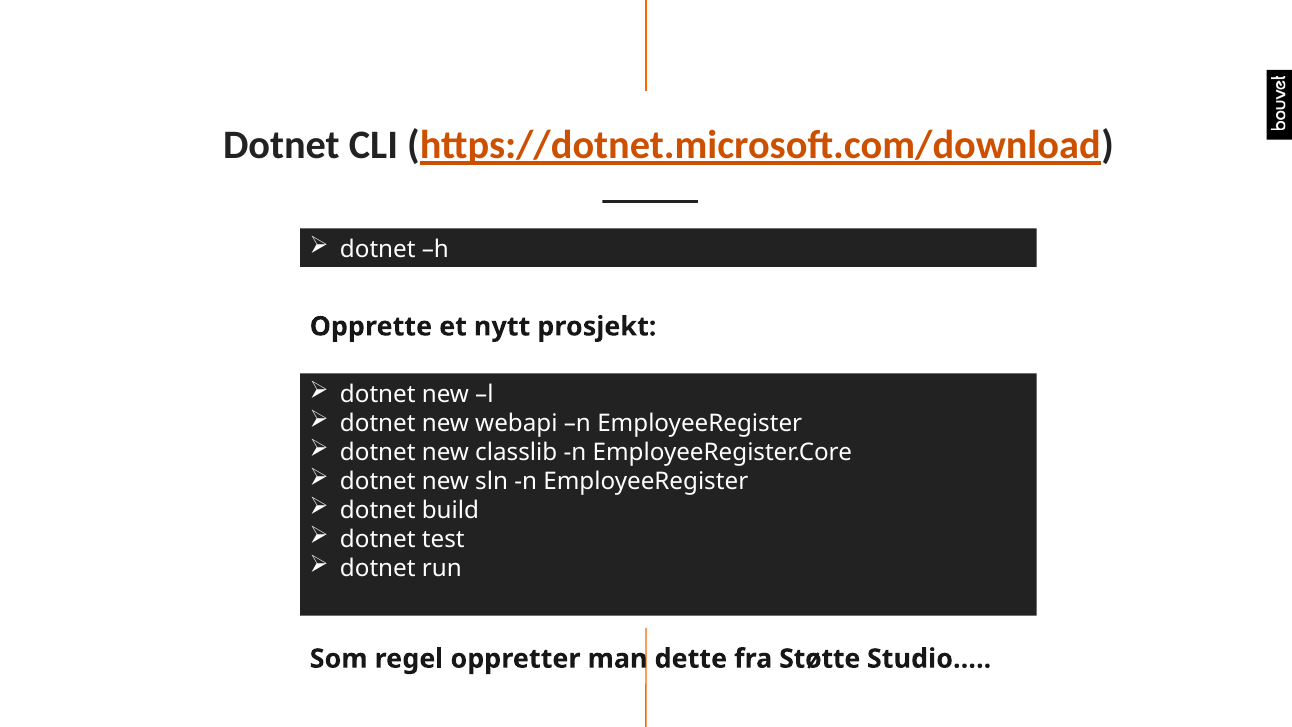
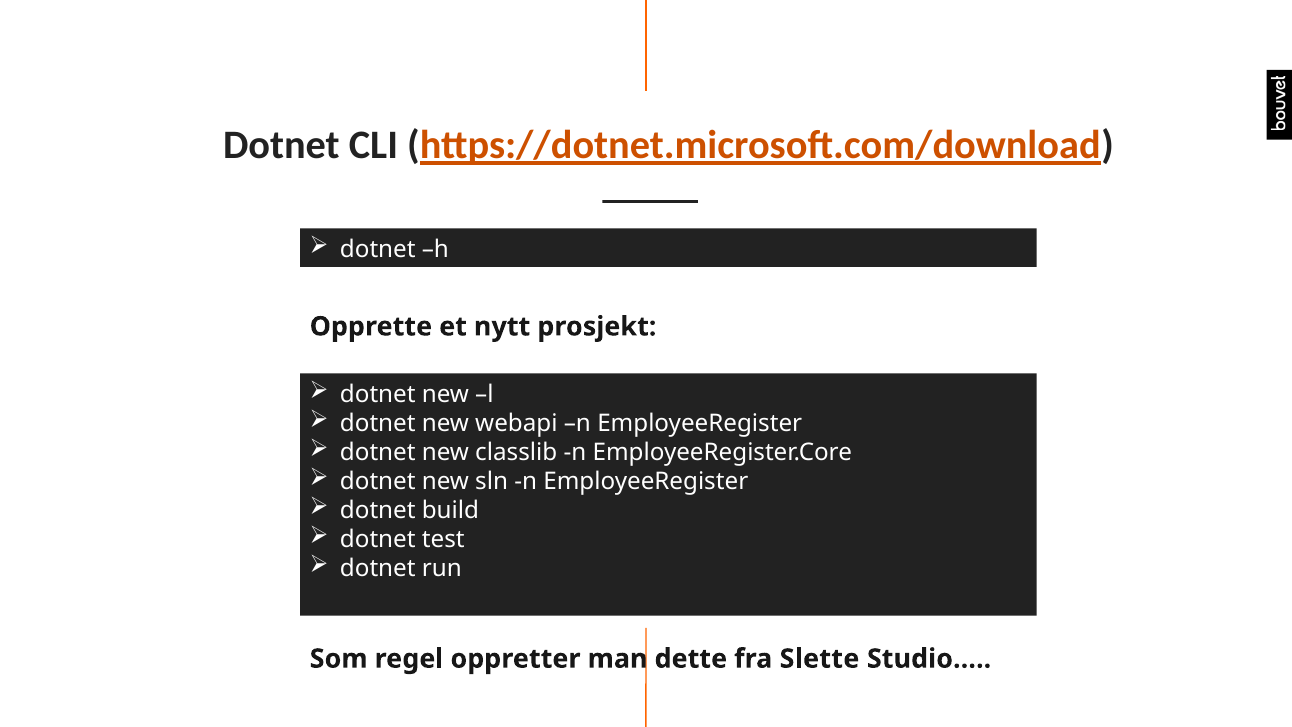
Støtte: Støtte -> Slette
